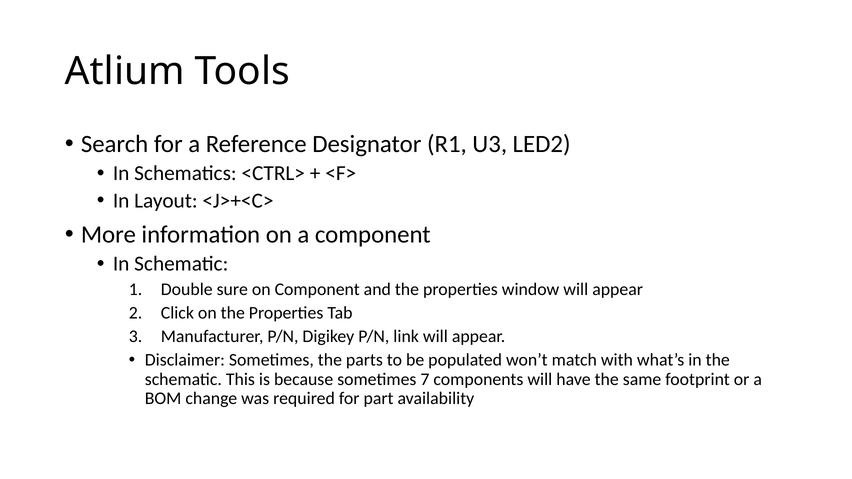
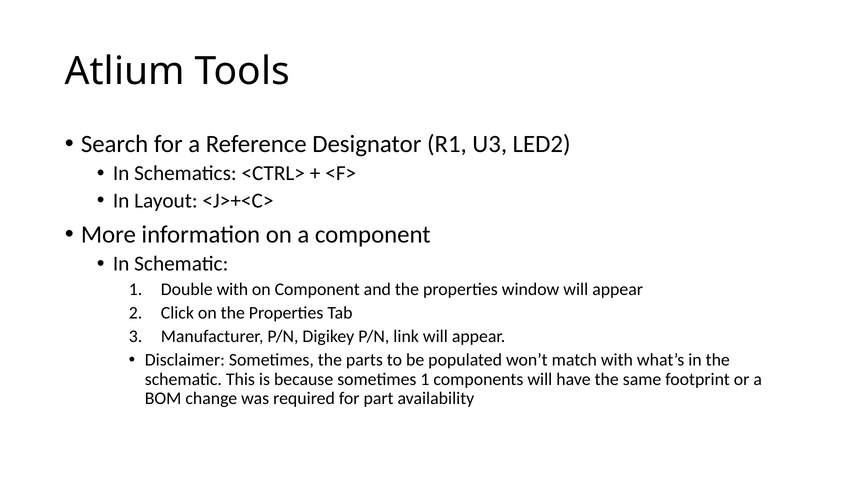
Double sure: sure -> with
sometimes 7: 7 -> 1
